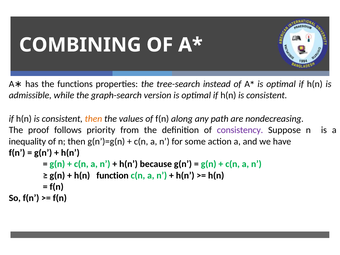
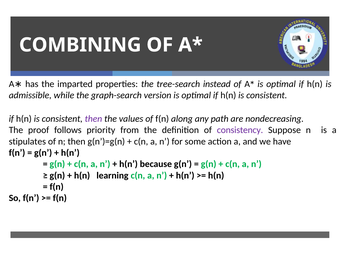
functions: functions -> imparted
then at (93, 119) colour: orange -> purple
inequality: inequality -> stipulates
function: function -> learning
